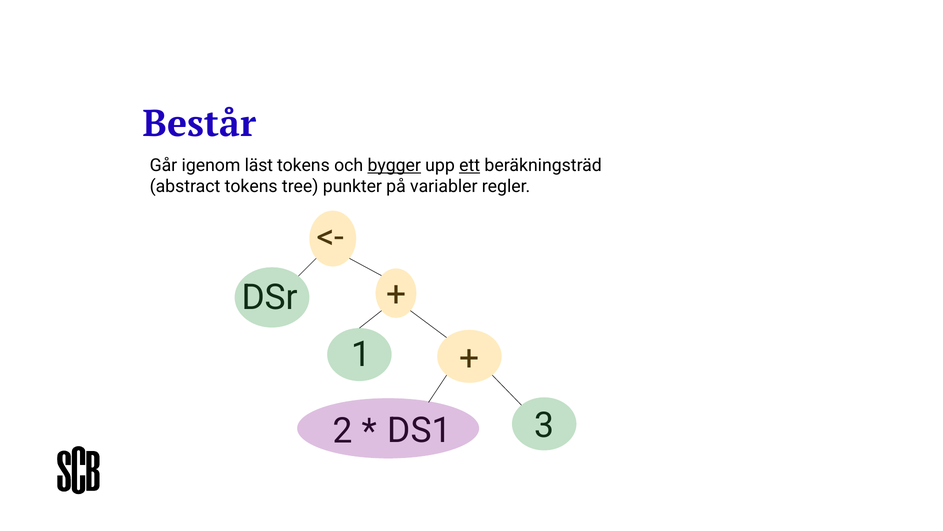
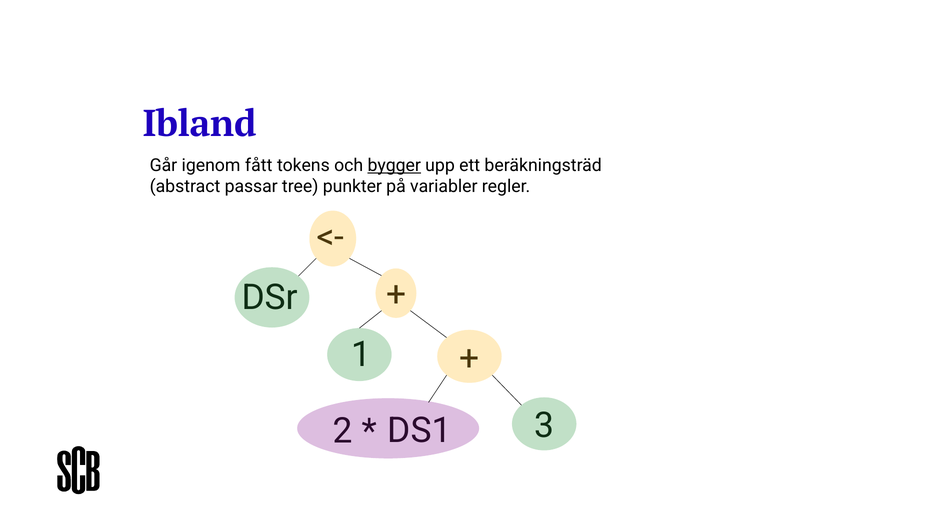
Består: Består -> Ibland
läst: läst -> fått
ett underline: present -> none
abstract tokens: tokens -> passar
